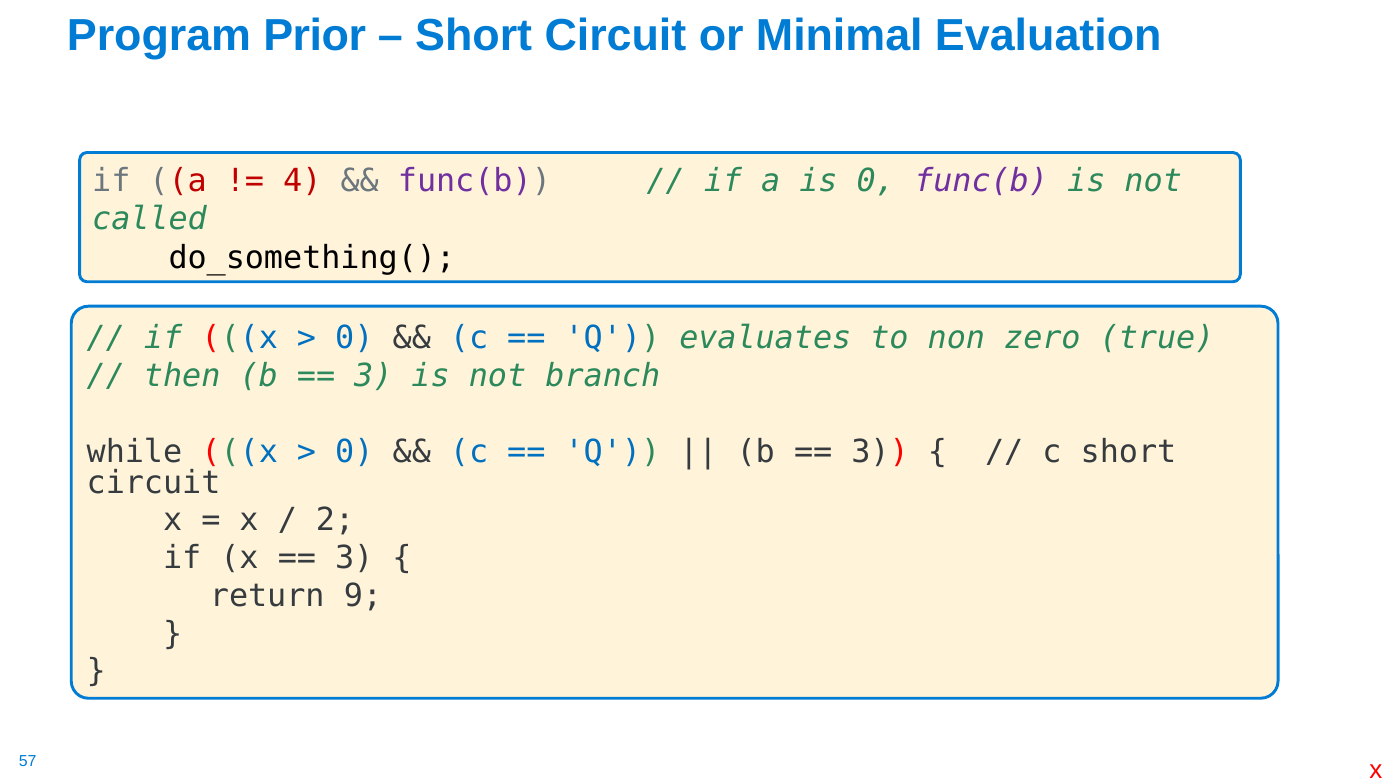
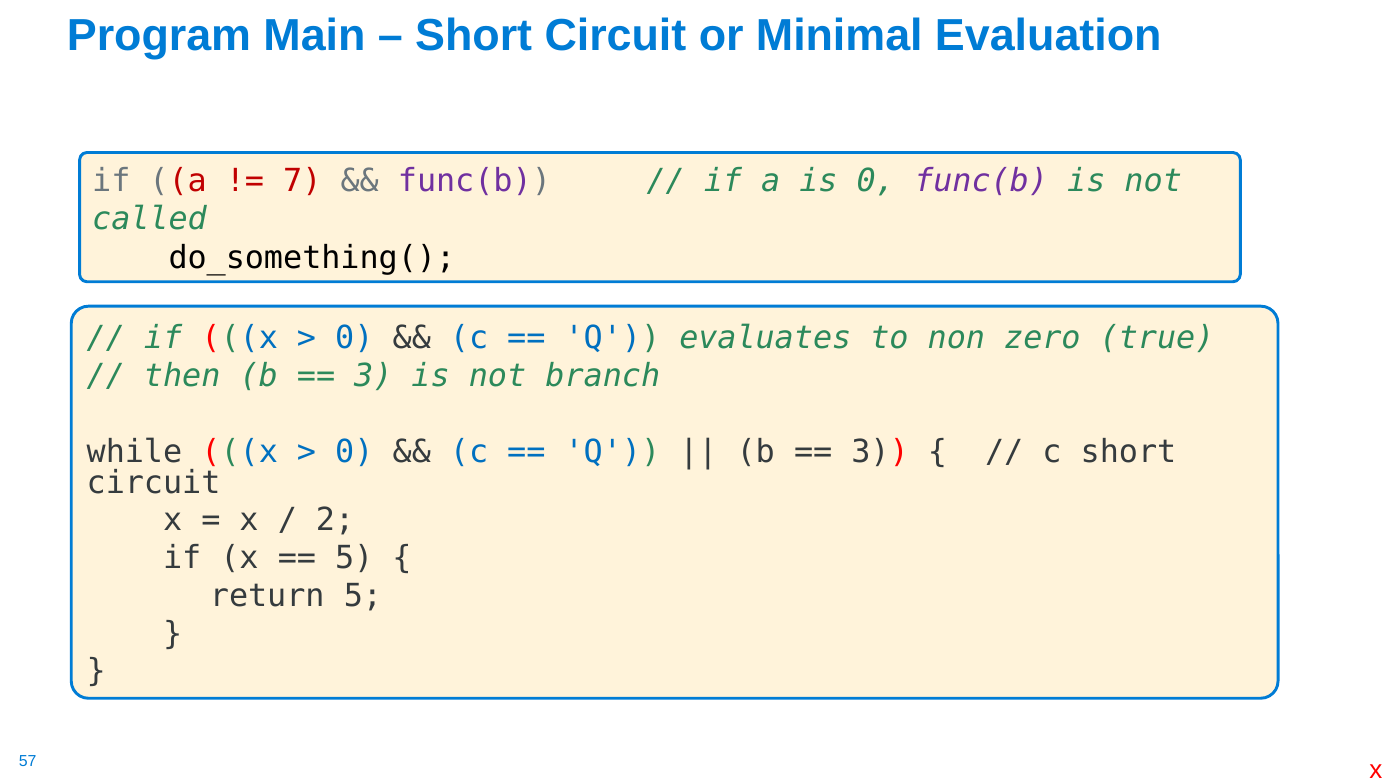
Prior: Prior -> Main
4: 4 -> 7
3 at (354, 558): 3 -> 5
return 9: 9 -> 5
